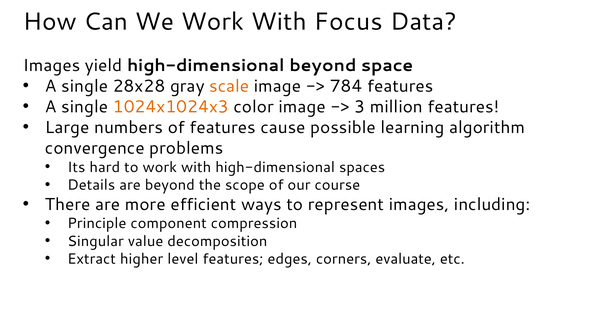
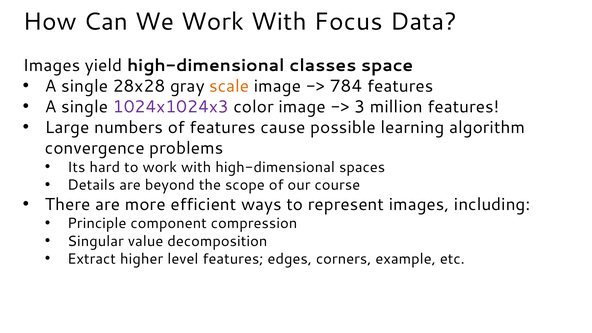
high-dimensional beyond: beyond -> classes
1024x1024x3 colour: orange -> purple
evaluate: evaluate -> example
